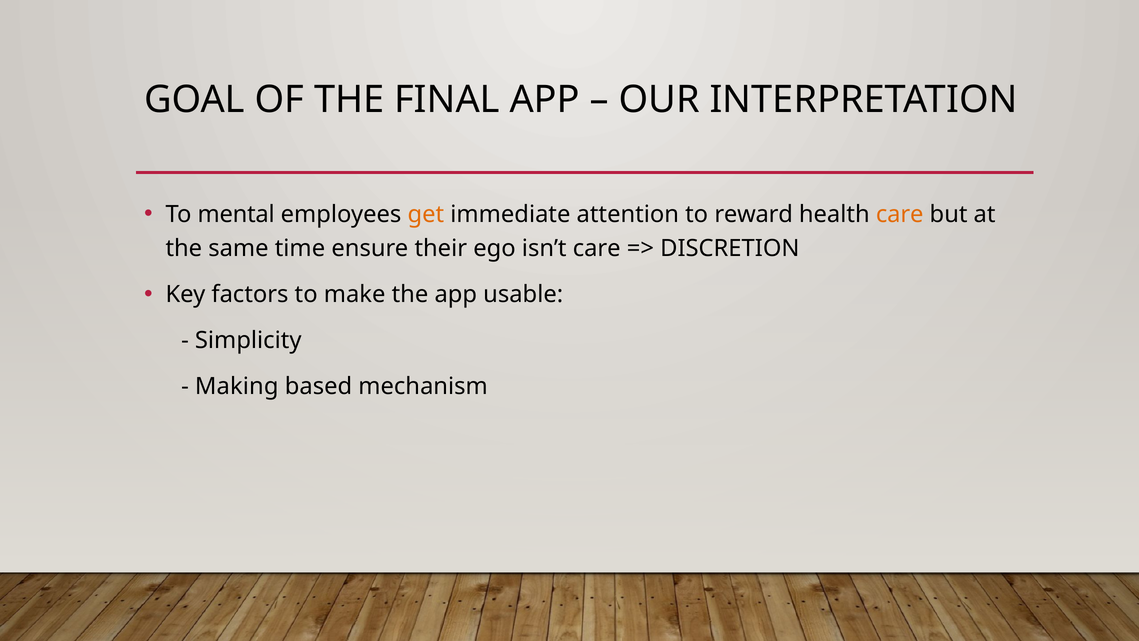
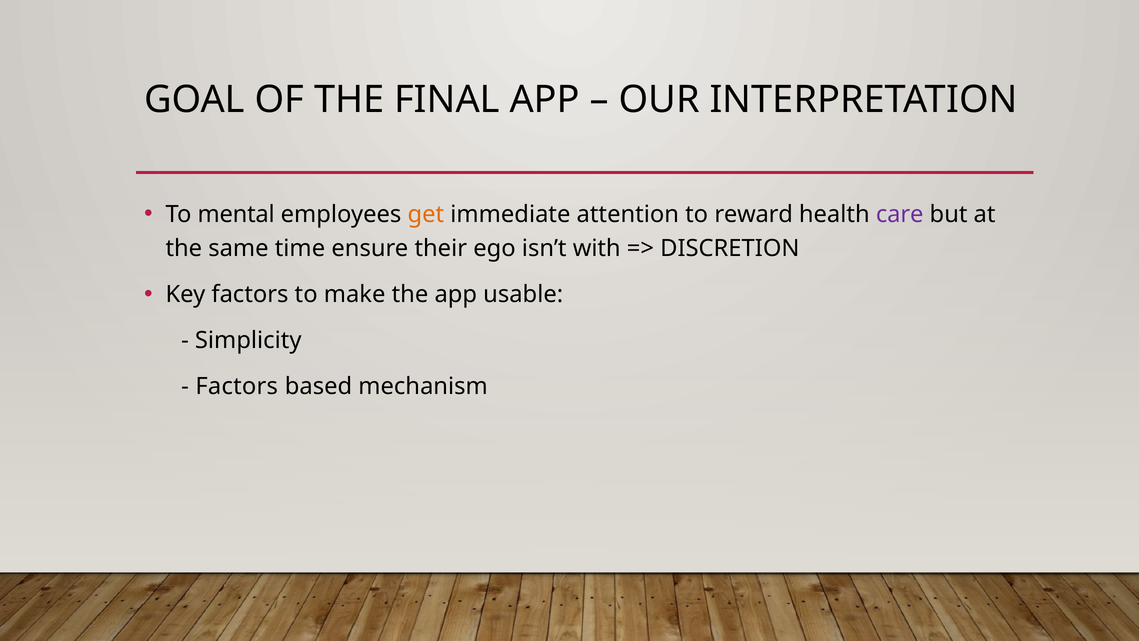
care at (900, 214) colour: orange -> purple
isn’t care: care -> with
Making at (237, 386): Making -> Factors
